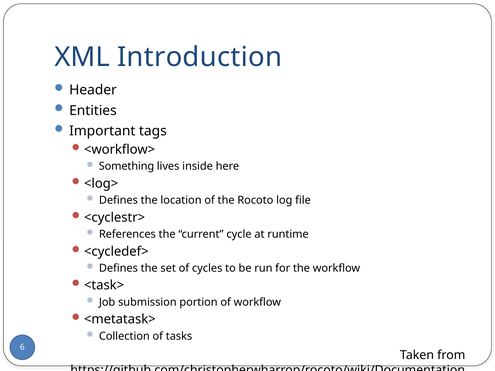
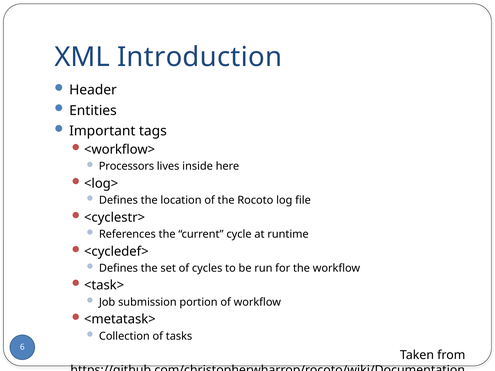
Something: Something -> Processors
